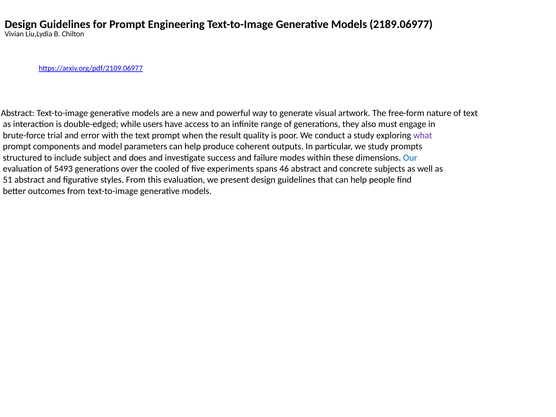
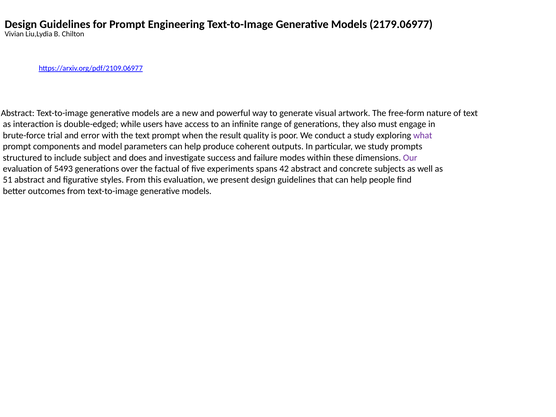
2189.06977: 2189.06977 -> 2179.06977
Our colour: blue -> purple
cooled: cooled -> factual
46: 46 -> 42
